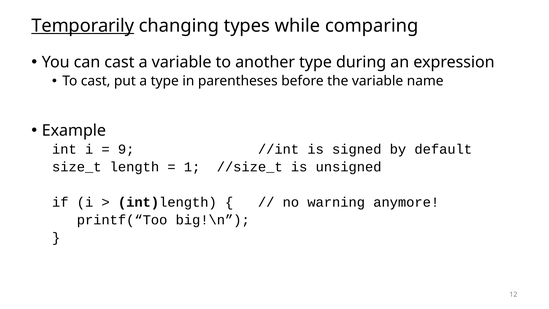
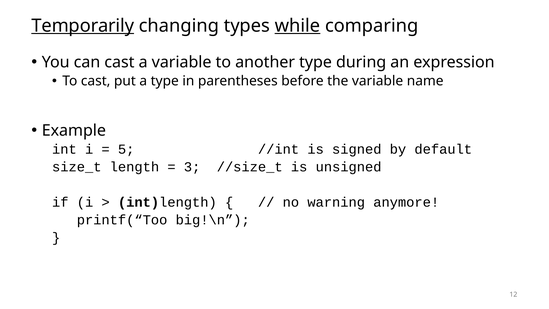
while underline: none -> present
9: 9 -> 5
1: 1 -> 3
